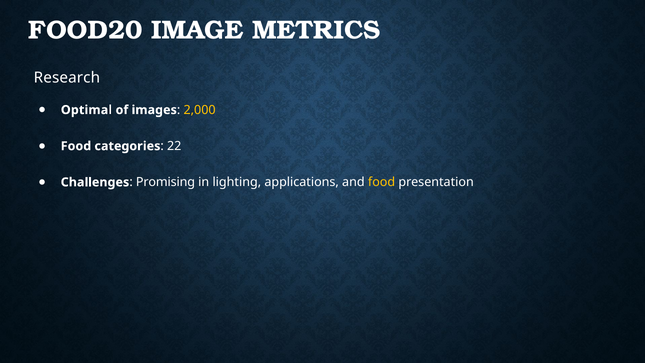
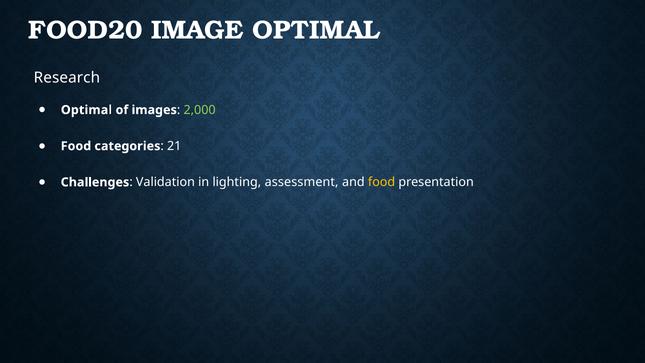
IMAGE METRICS: METRICS -> OPTIMAL
2,000 colour: yellow -> light green
22: 22 -> 21
Promising: Promising -> Validation
applications: applications -> assessment
